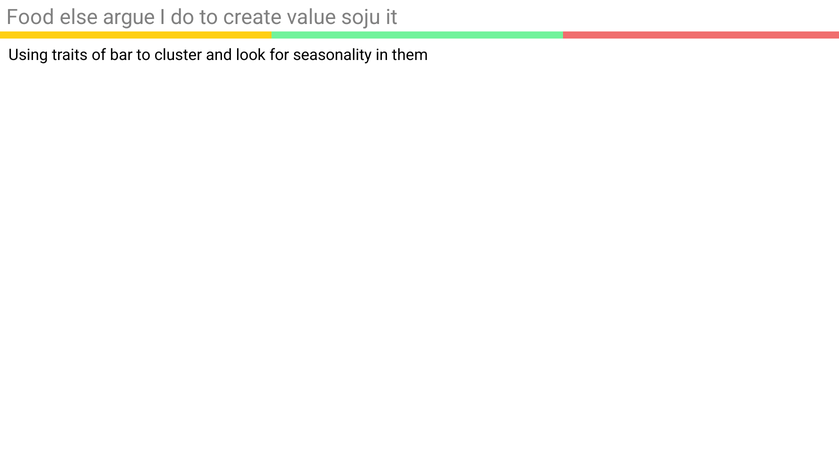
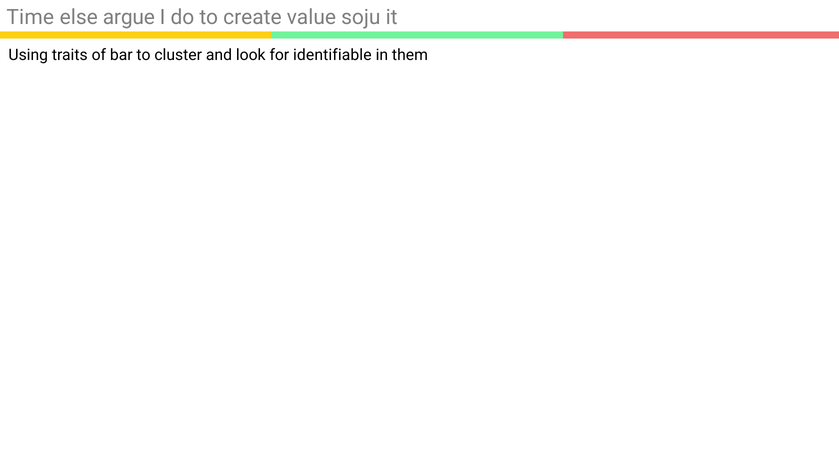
Food: Food -> Time
seasonality: seasonality -> identifiable
